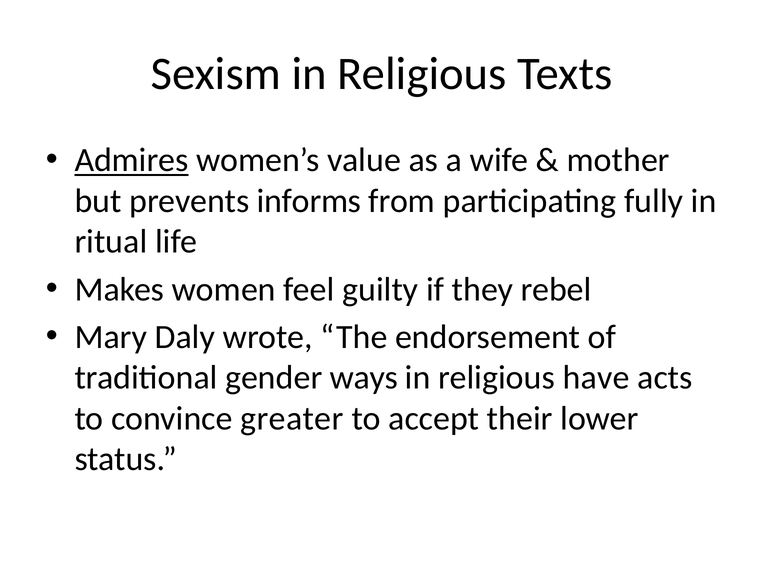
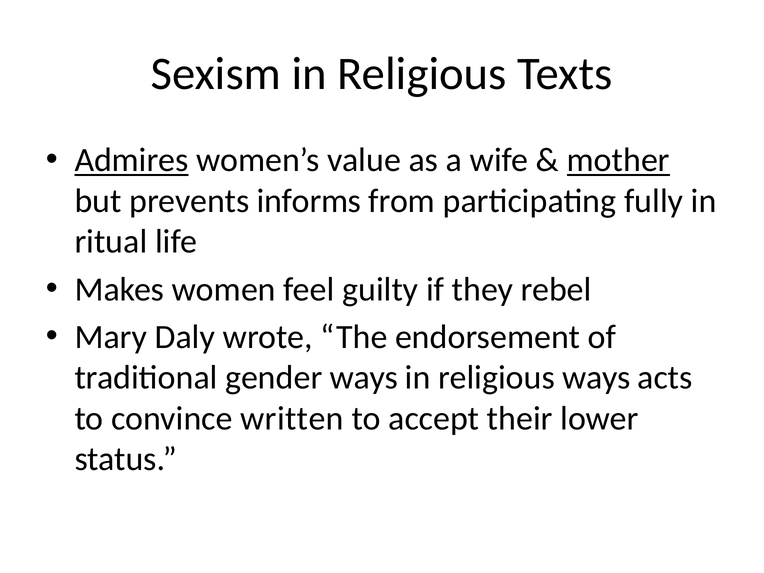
mother underline: none -> present
religious have: have -> ways
greater: greater -> written
